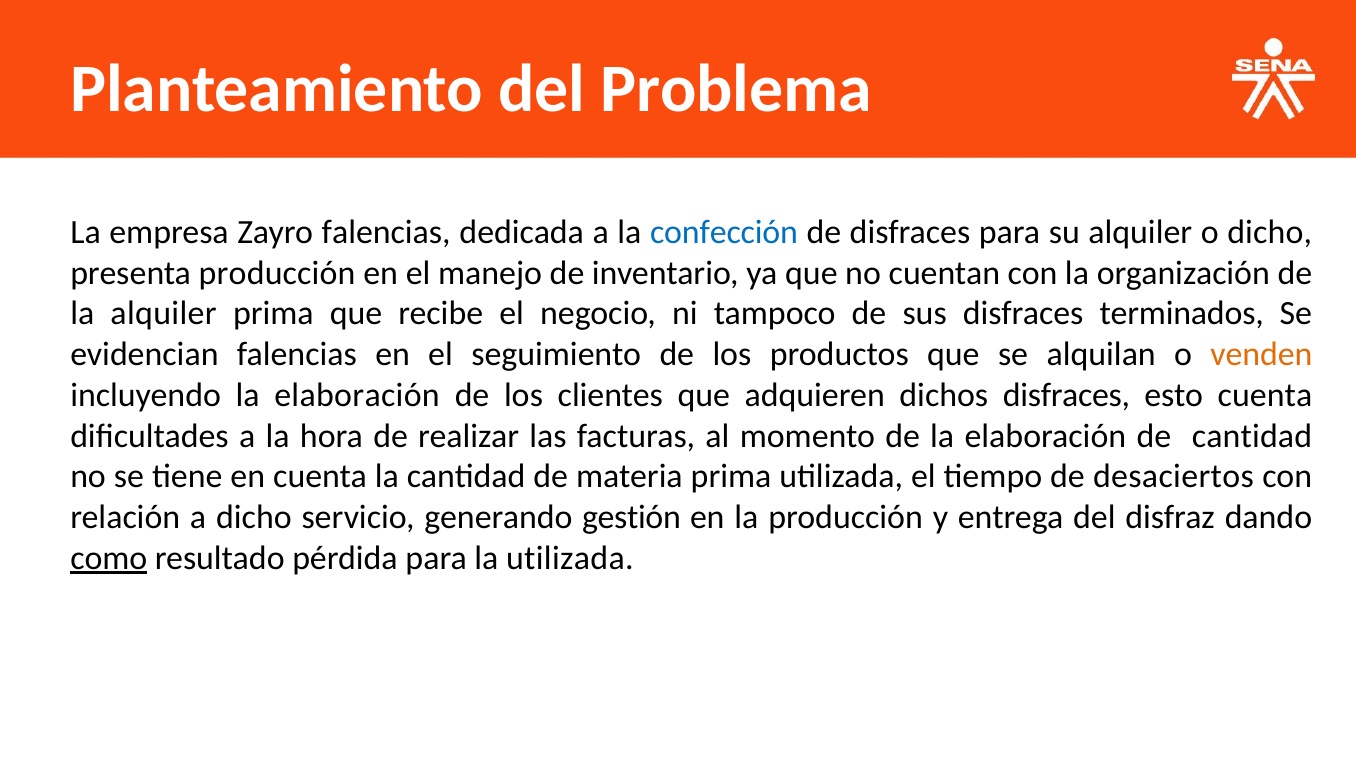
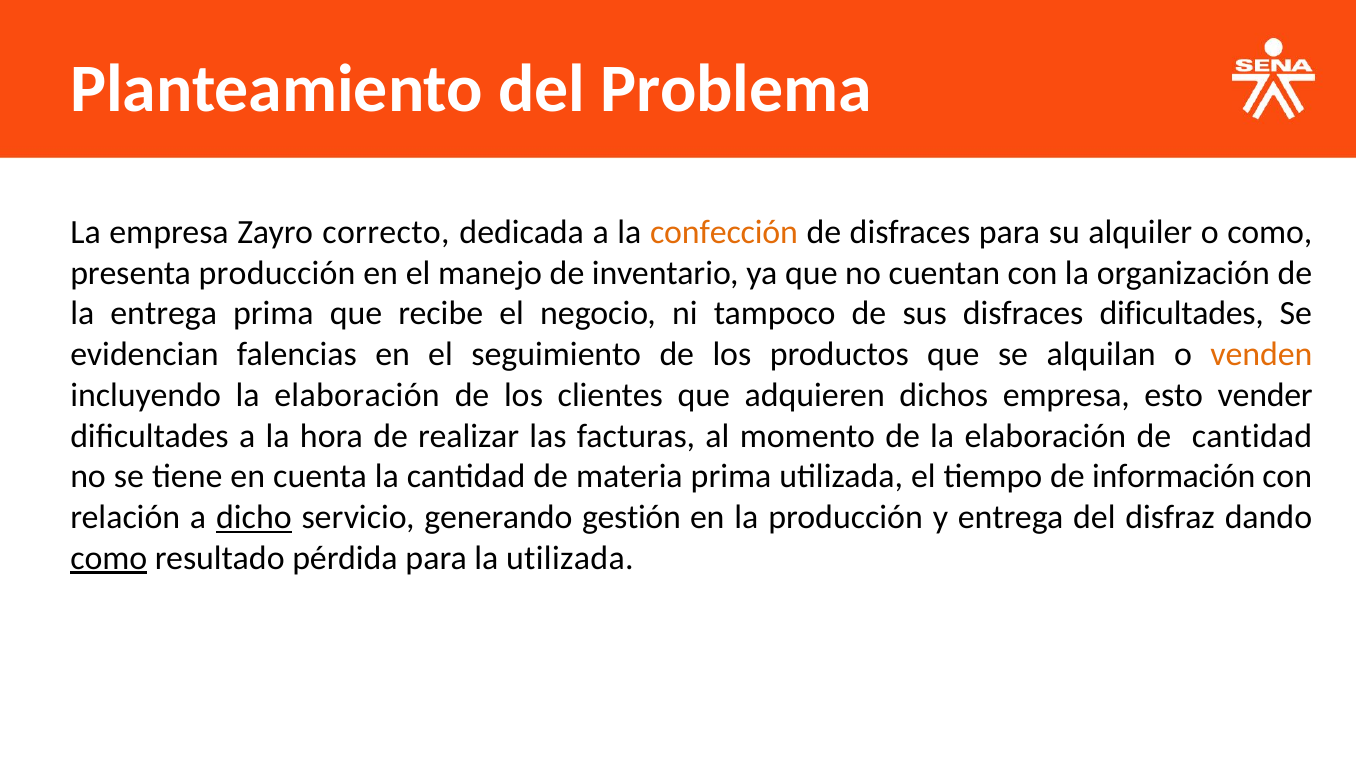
Zayro falencias: falencias -> correcto
confección colour: blue -> orange
o dicho: dicho -> como
la alquiler: alquiler -> entrega
disfraces terminados: terminados -> dificultades
dichos disfraces: disfraces -> empresa
esto cuenta: cuenta -> vender
desaciertos: desaciertos -> información
dicho at (254, 517) underline: none -> present
